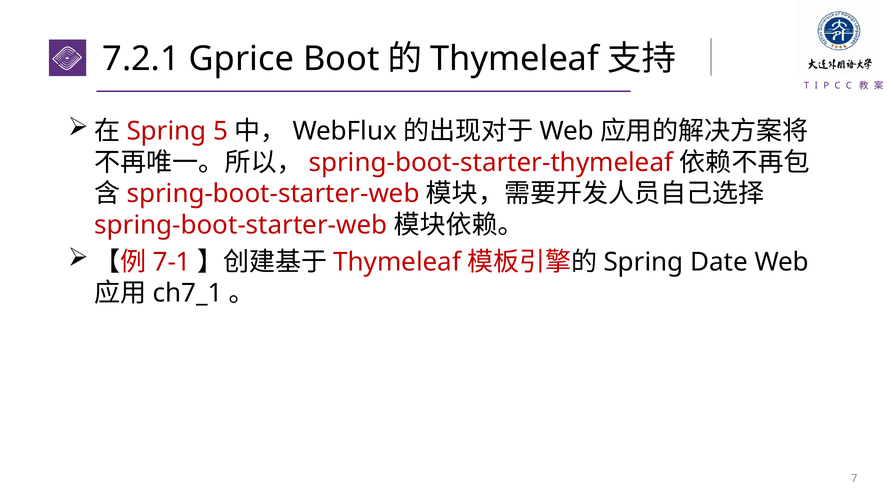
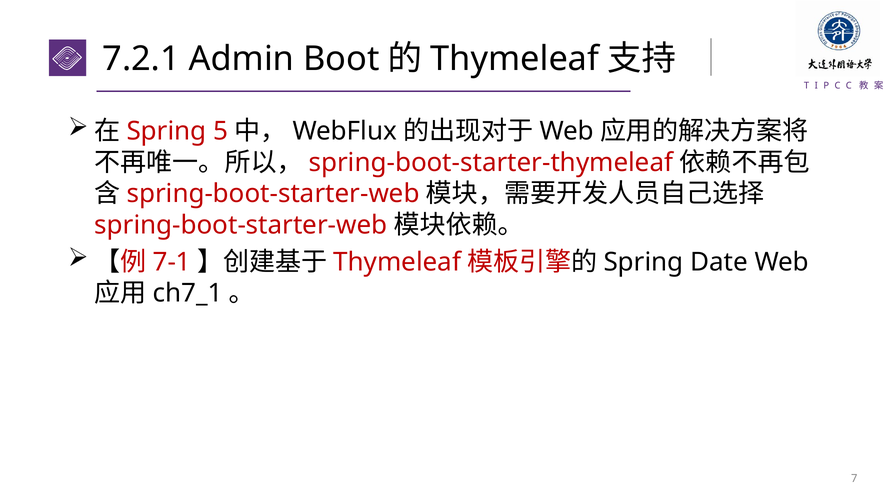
Gprice: Gprice -> Admin
